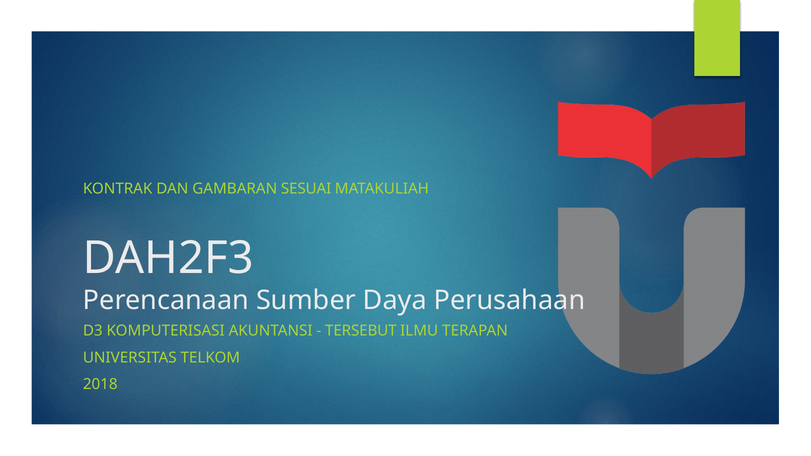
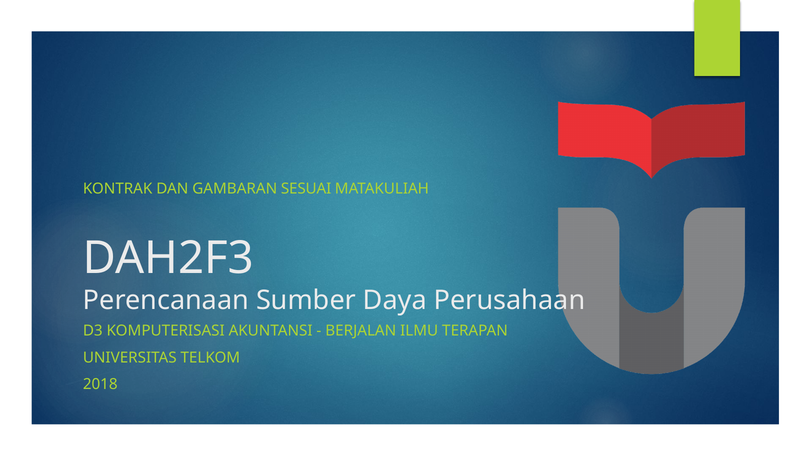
TERSEBUT: TERSEBUT -> BERJALAN
